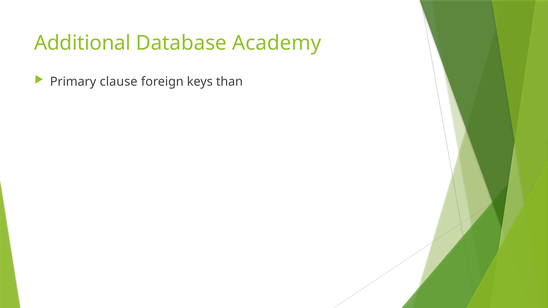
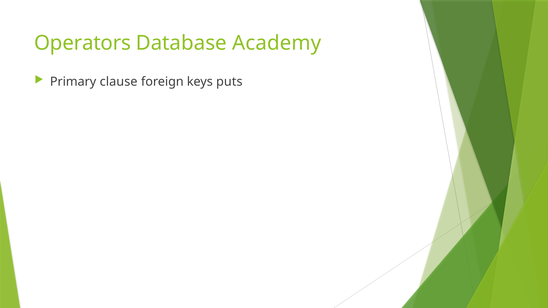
Additional: Additional -> Operators
than: than -> puts
